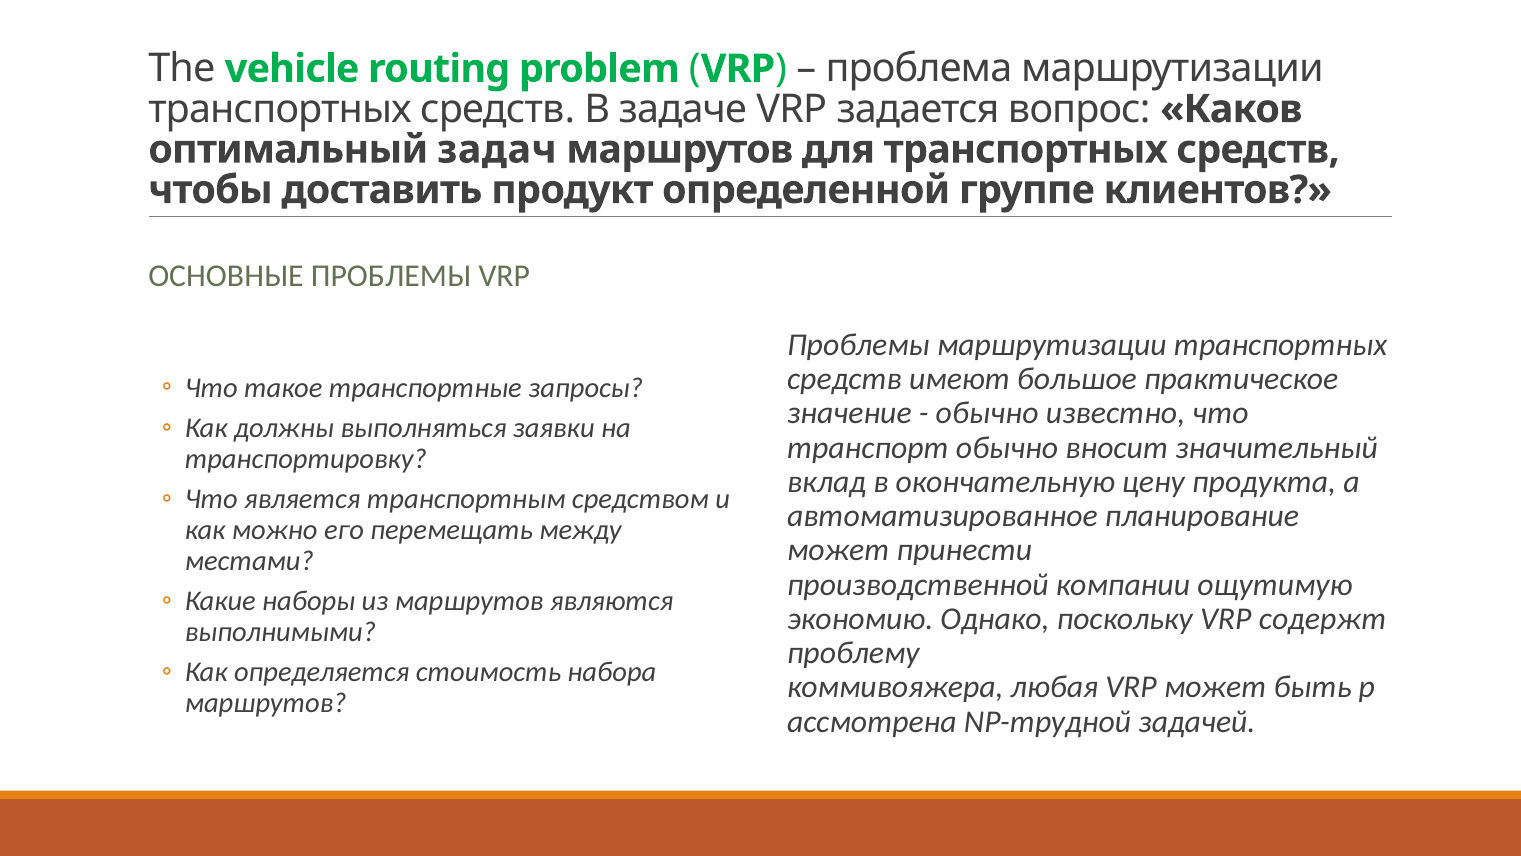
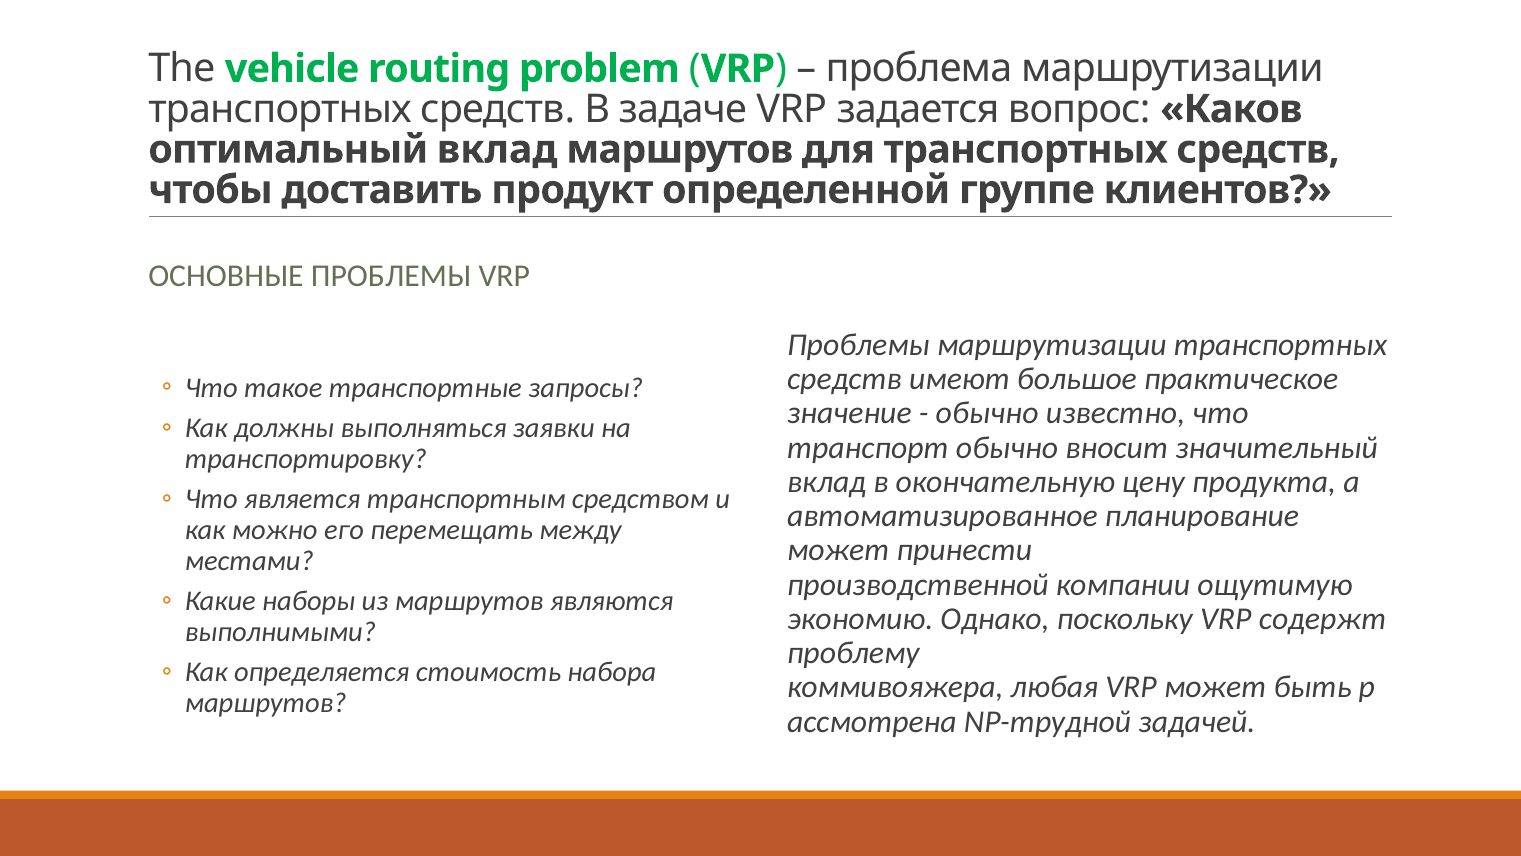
оптимальный задач: задач -> вклад
